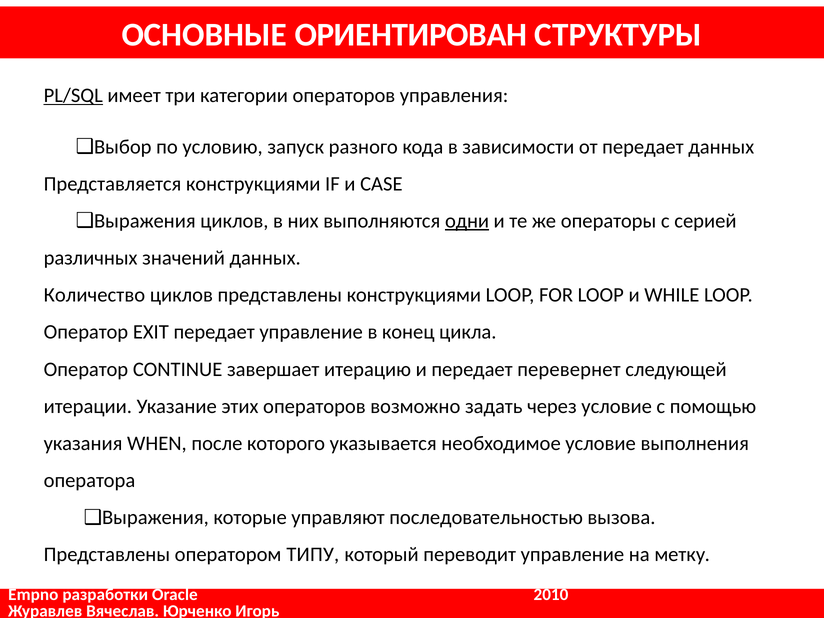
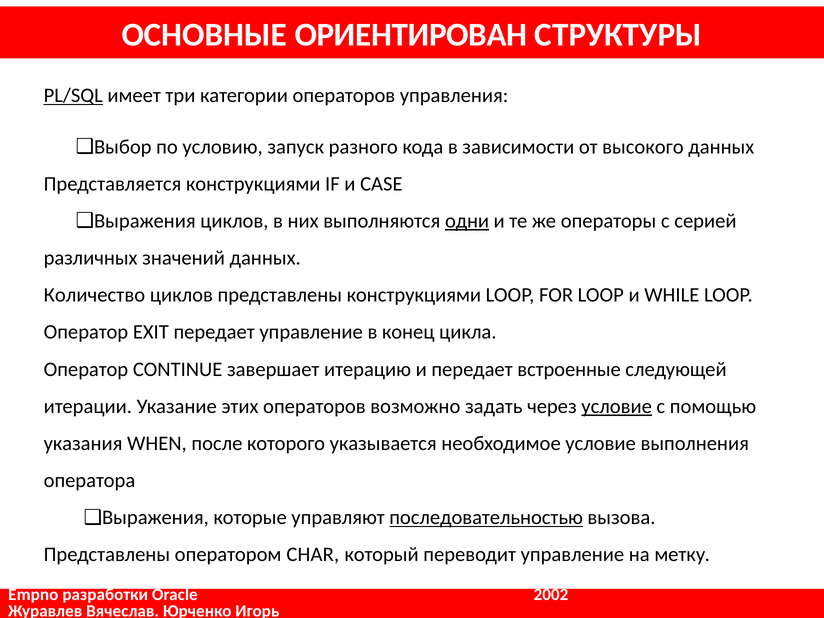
от передает: передает -> высокого
перевернет: перевернет -> встроенные
условие at (617, 406) underline: none -> present
последовательностью underline: none -> present
ТИПУ: ТИПУ -> CHAR
2010: 2010 -> 2002
